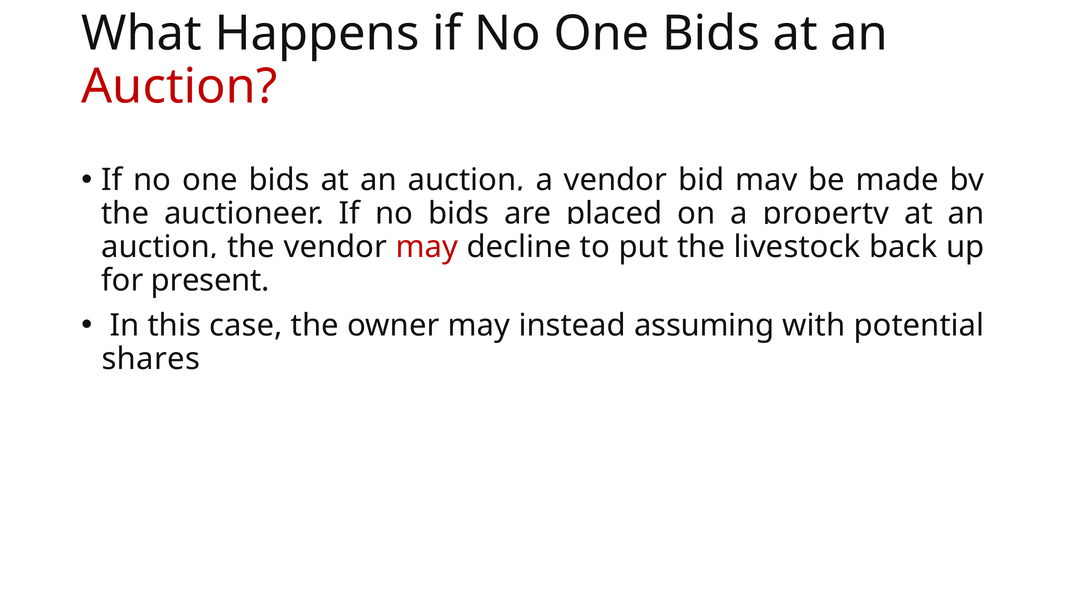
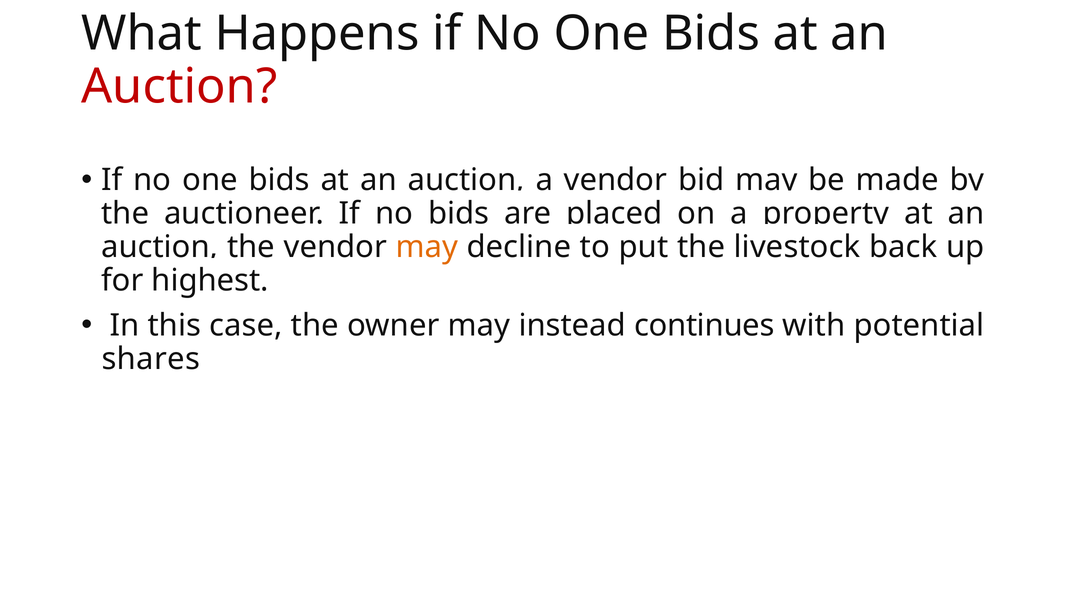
may at (427, 247) colour: red -> orange
present: present -> highest
assuming: assuming -> continues
